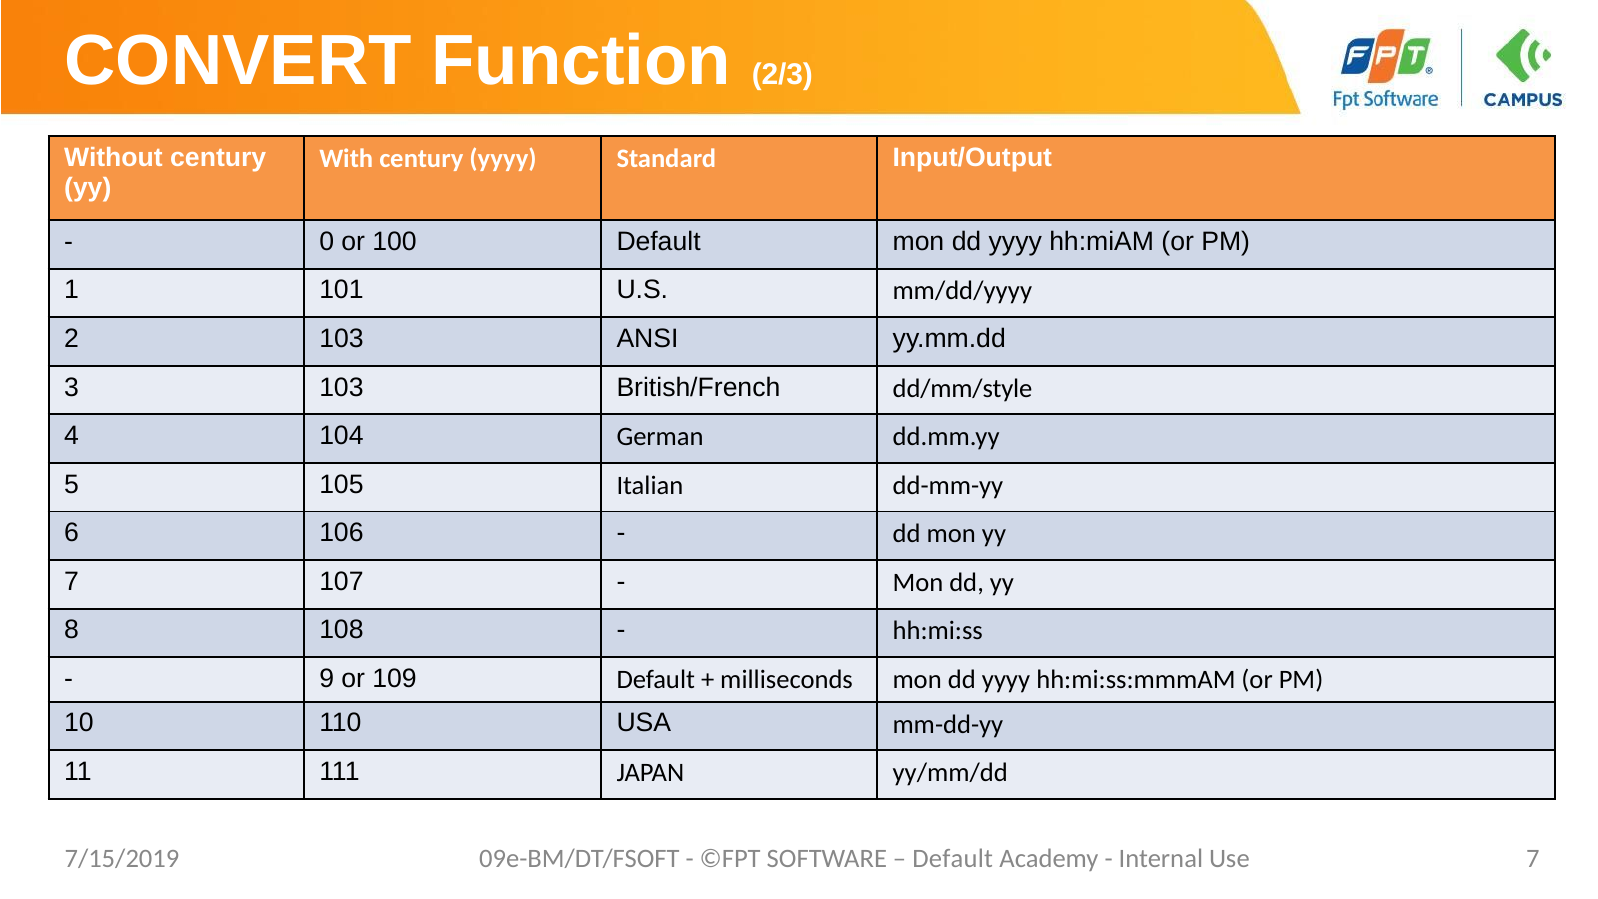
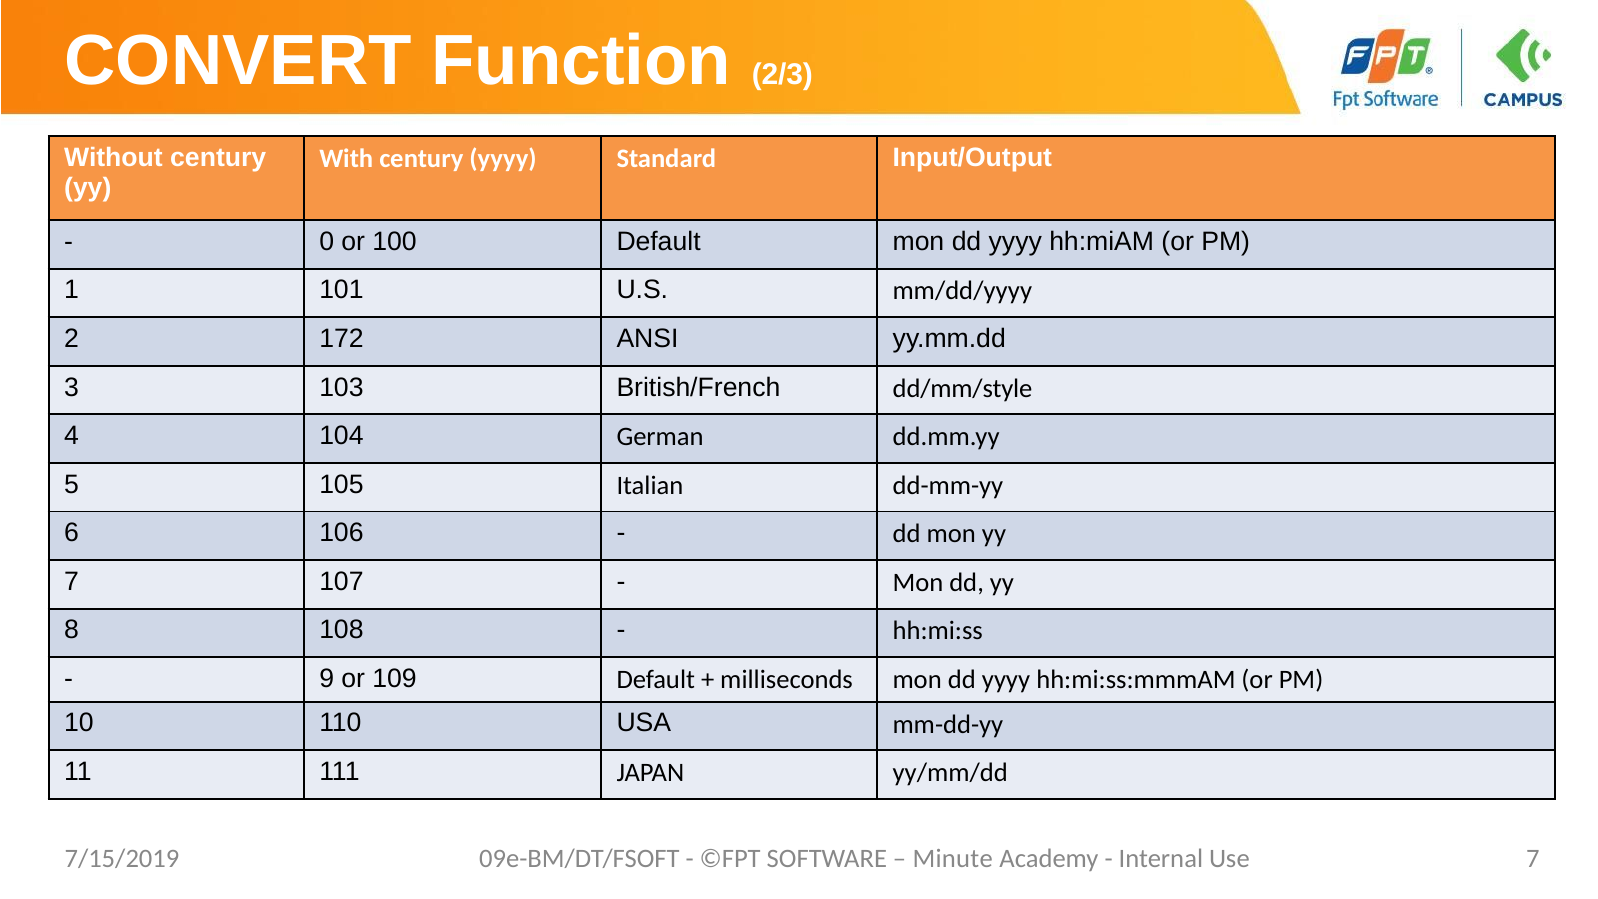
2 103: 103 -> 172
Default at (953, 859): Default -> Minute
